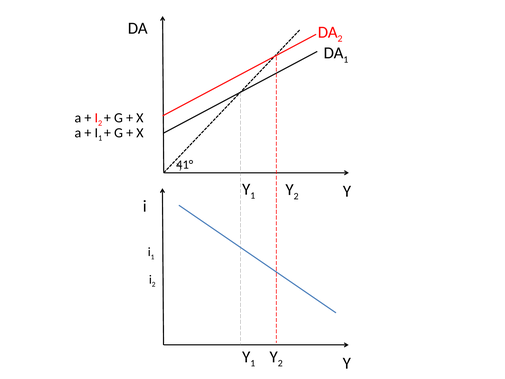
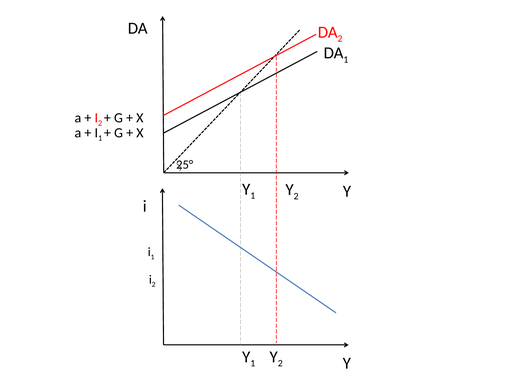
41°: 41° -> 25°
